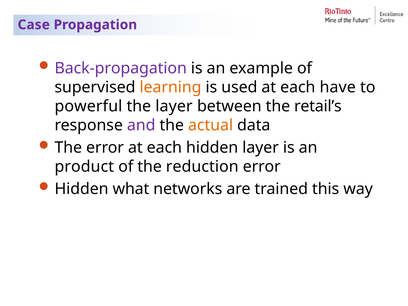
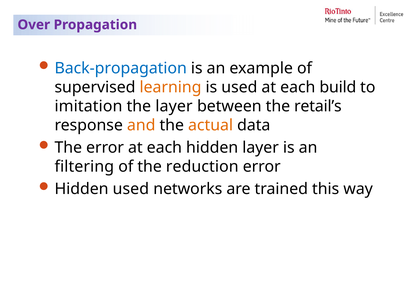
Case: Case -> Over
Back-propagation colour: purple -> blue
have: have -> build
powerful: powerful -> imitation
and colour: purple -> orange
product: product -> filtering
Hidden what: what -> used
